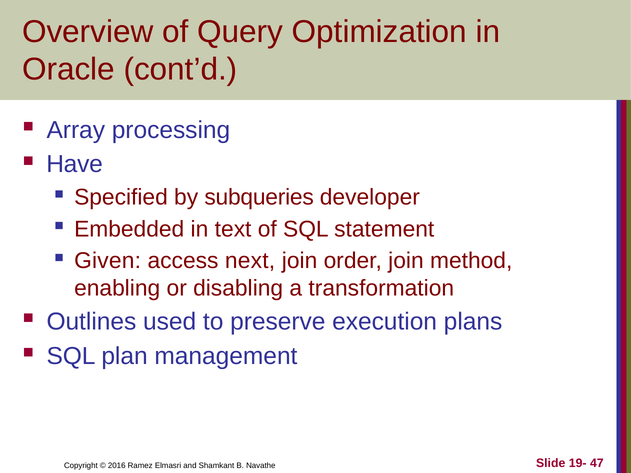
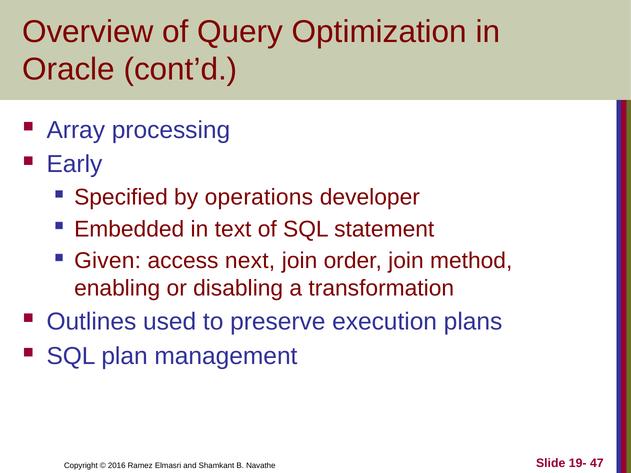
Have: Have -> Early
subqueries: subqueries -> operations
